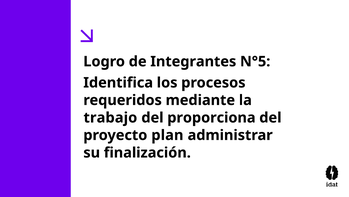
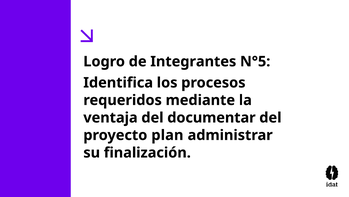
trabajo: trabajo -> ventaja
proporciona: proporciona -> documentar
